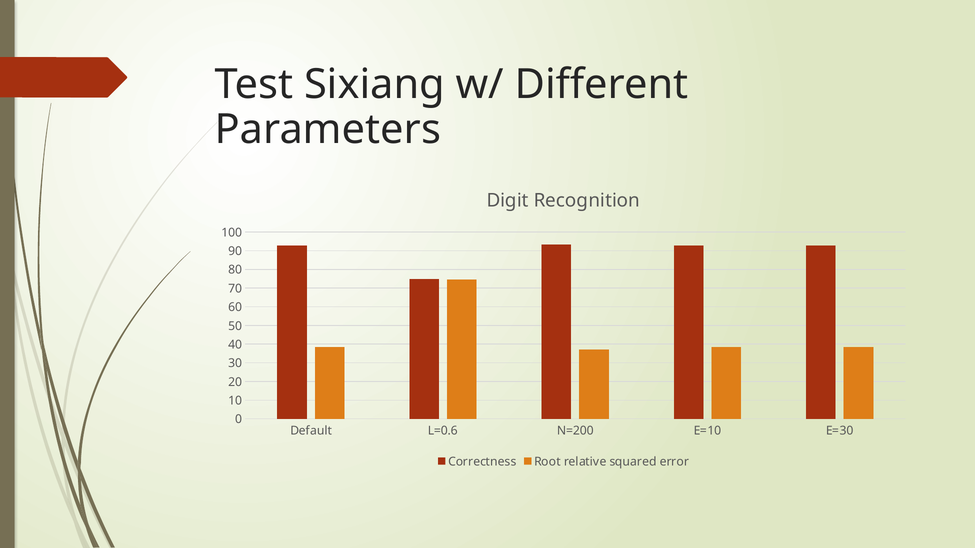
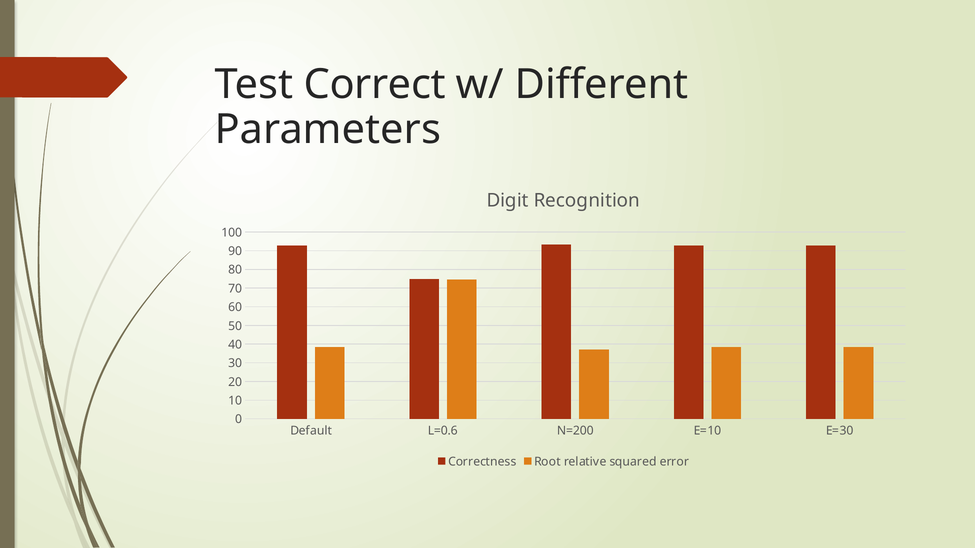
Sixiang: Sixiang -> Correct
